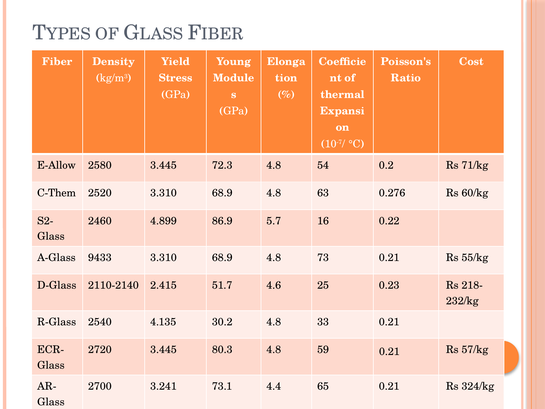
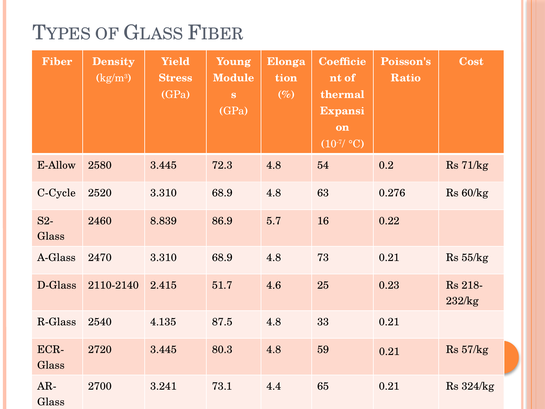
C-Them: C-Them -> C-Cycle
4.899: 4.899 -> 8.839
9433: 9433 -> 2470
30.2: 30.2 -> 87.5
